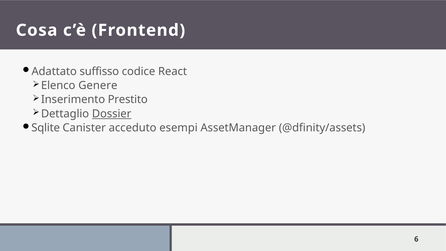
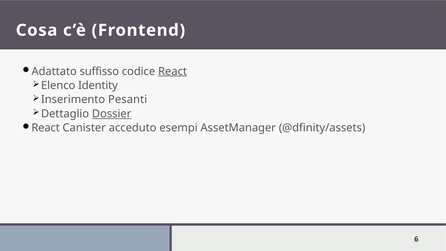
React at (173, 71) underline: none -> present
Genere: Genere -> Identity
Prestito: Prestito -> Pesanti
Sqlite at (46, 128): Sqlite -> React
